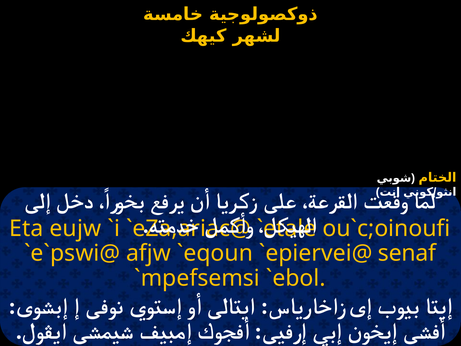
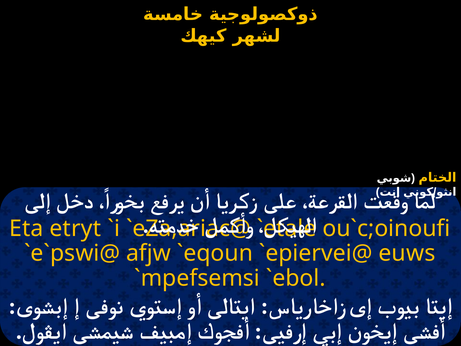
eujw: eujw -> etryt
senaf: senaf -> euws
